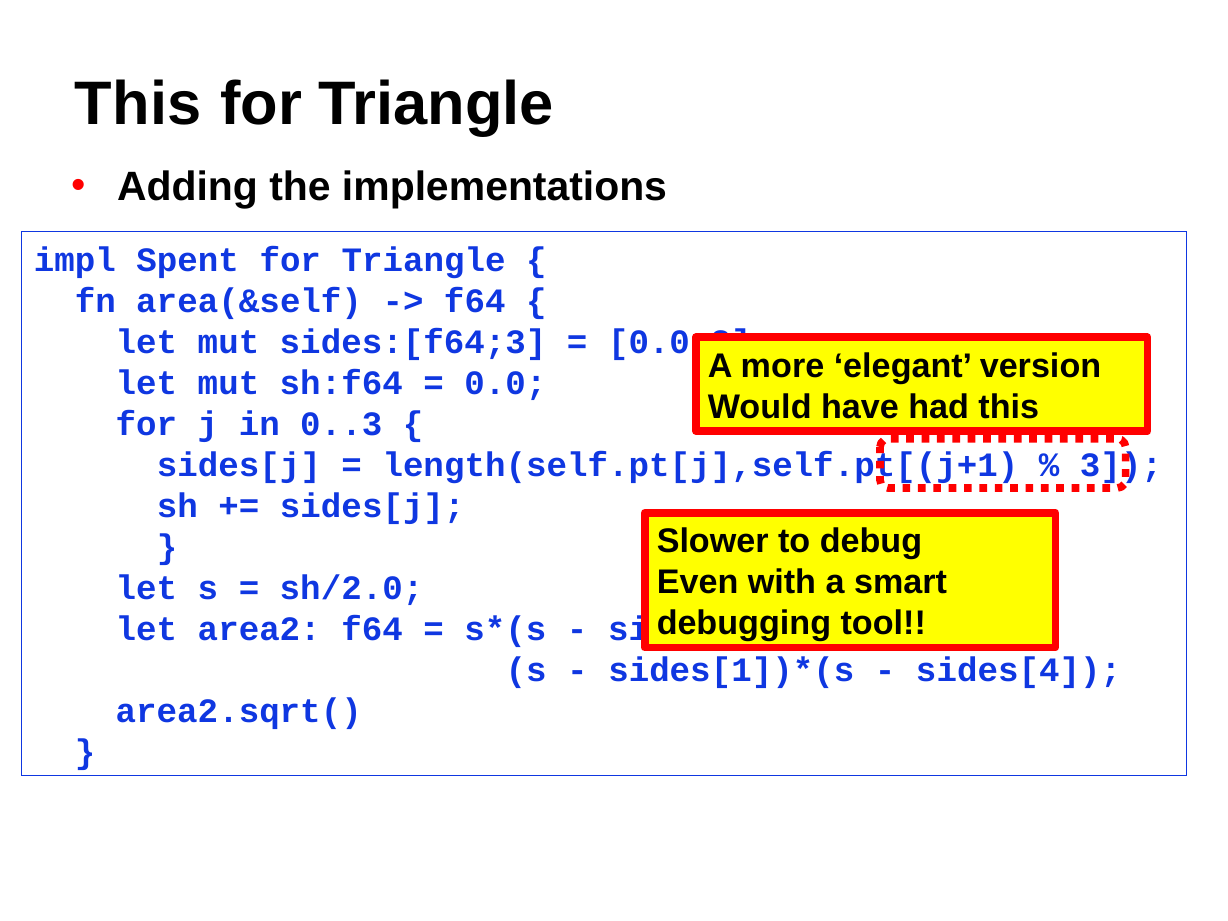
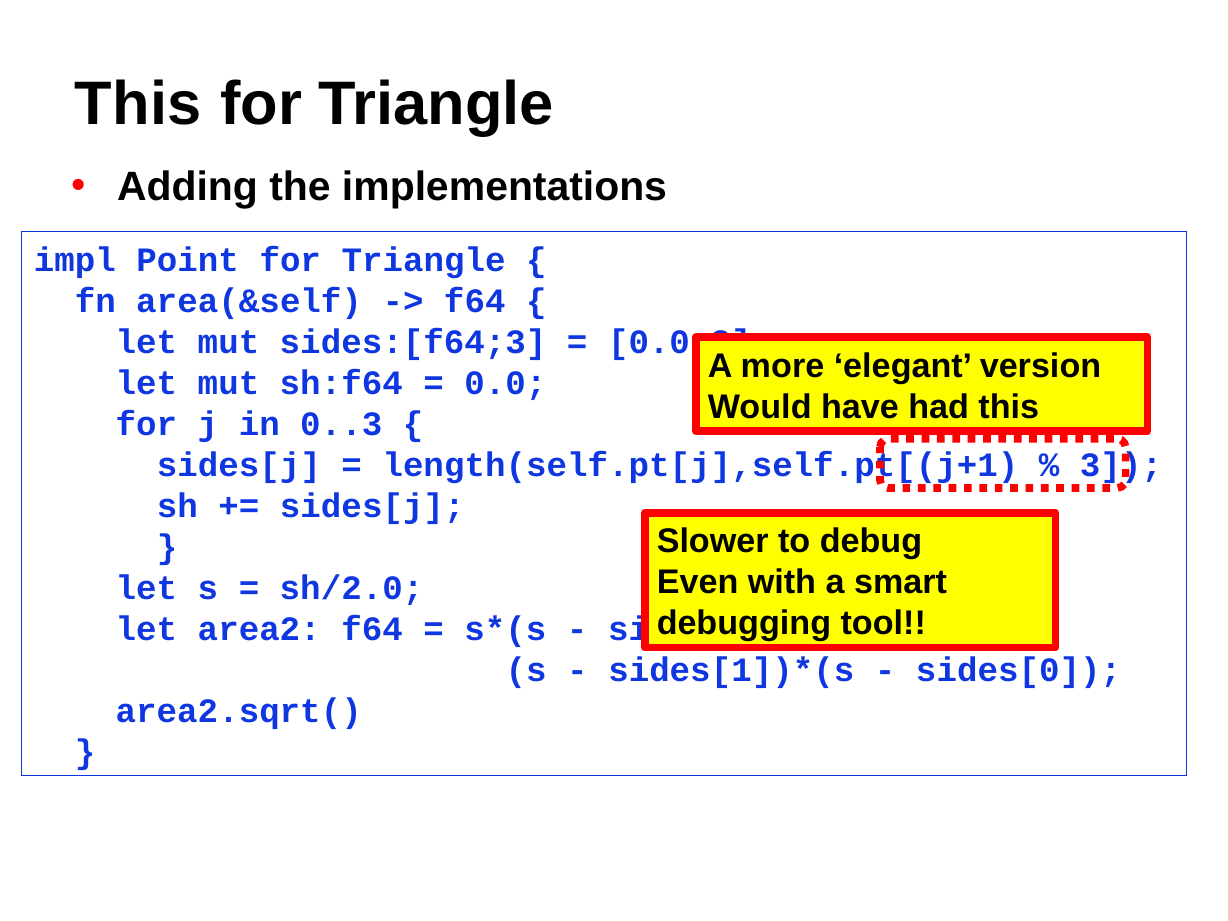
Spent: Spent -> Point
sides[4: sides[4 -> sides[0
